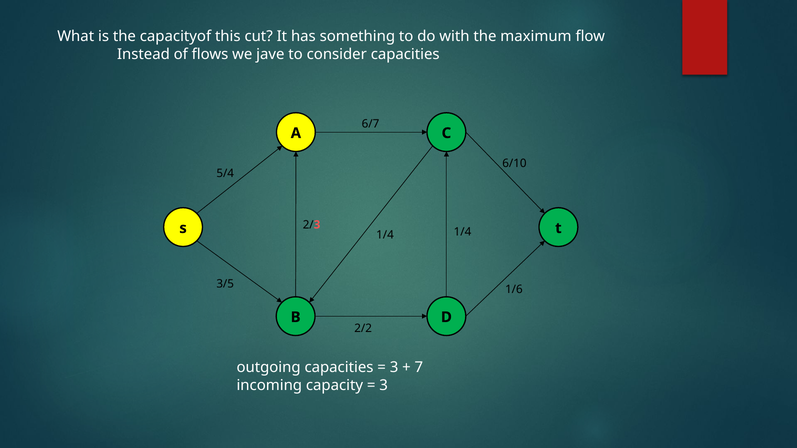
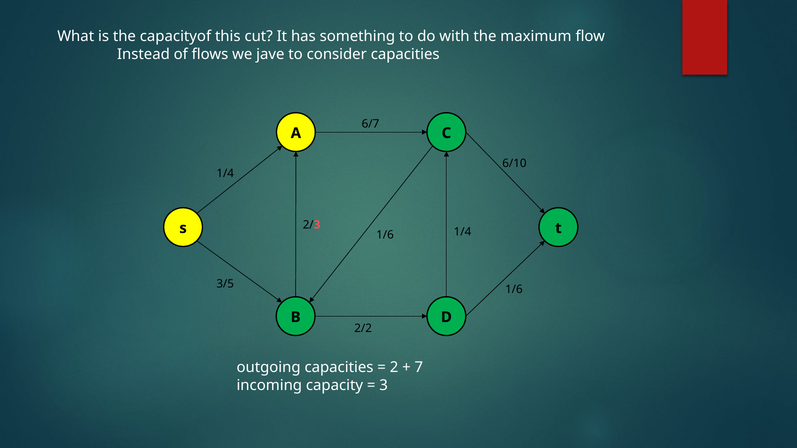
5/4 at (225, 174): 5/4 -> 1/4
1/4 at (385, 235): 1/4 -> 1/6
3 at (394, 368): 3 -> 2
